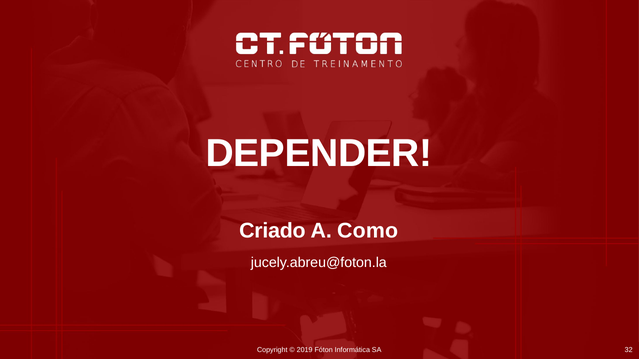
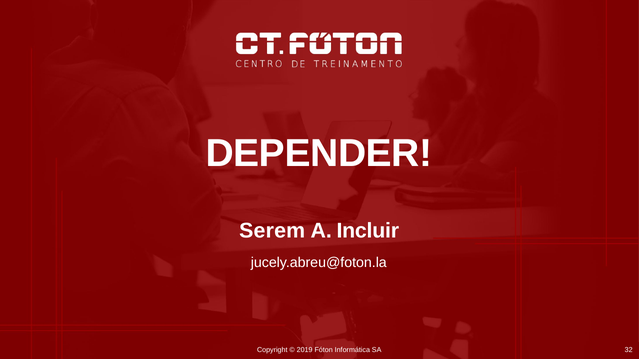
Criado: Criado -> Serem
Como: Como -> Incluir
